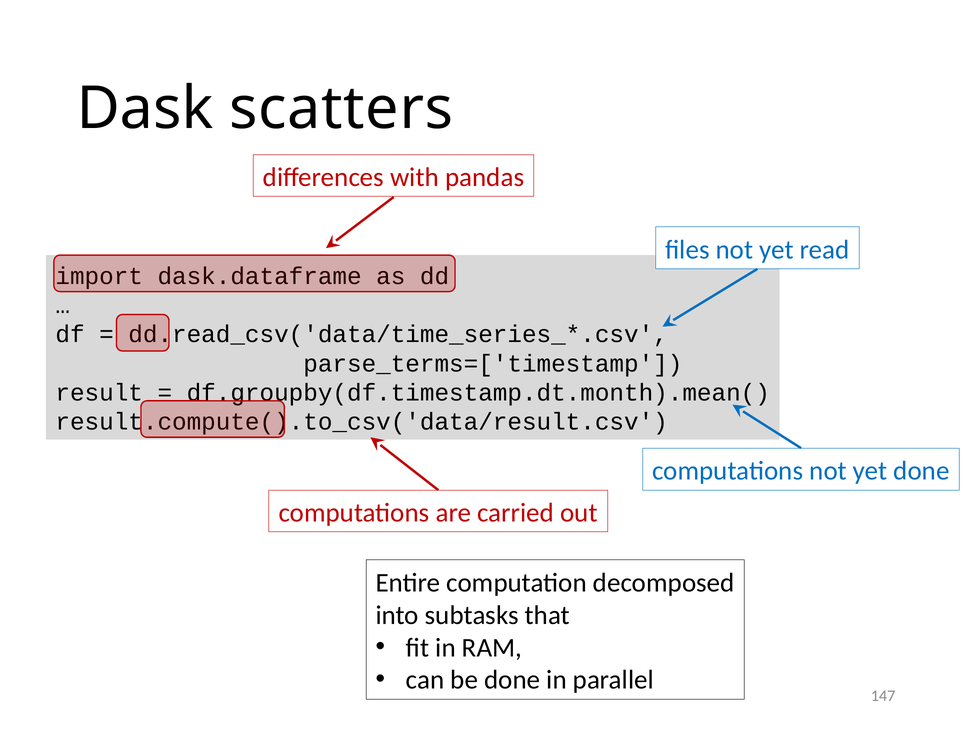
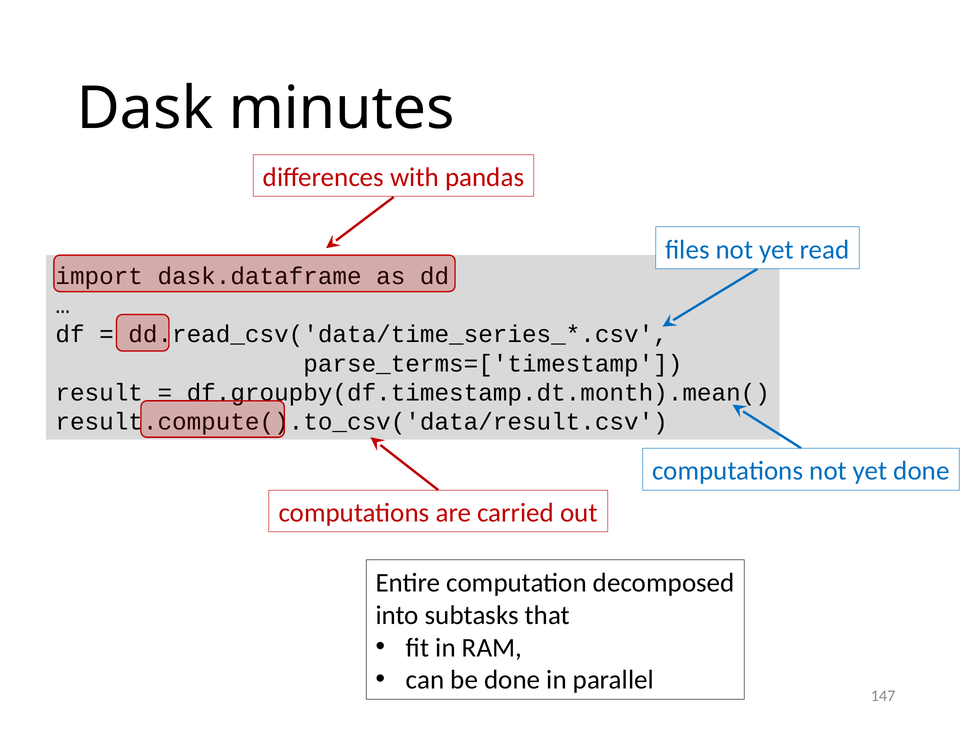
scatters: scatters -> minutes
